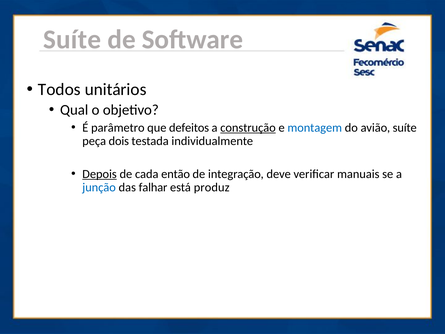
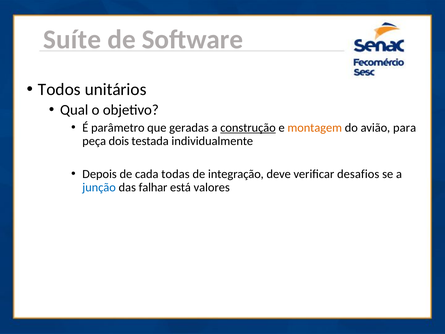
defeitos: defeitos -> geradas
montagem colour: blue -> orange
avião suíte: suíte -> para
Depois underline: present -> none
então: então -> todas
manuais: manuais -> desafios
produz: produz -> valores
